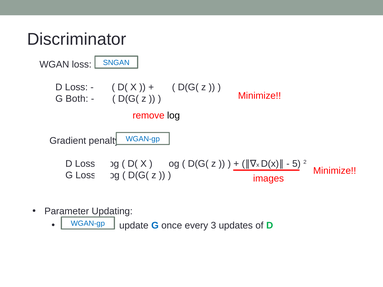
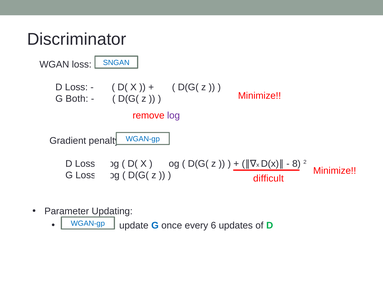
log at (174, 115) colour: black -> purple
5: 5 -> 8
images: images -> difficult
3: 3 -> 6
